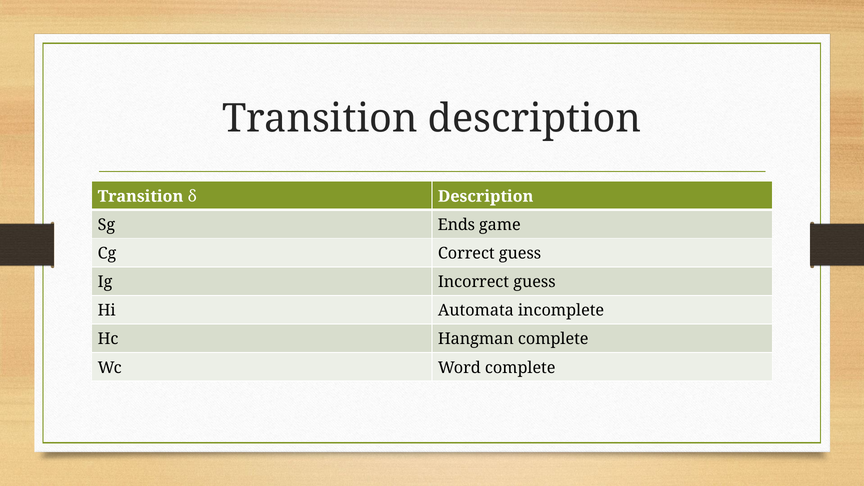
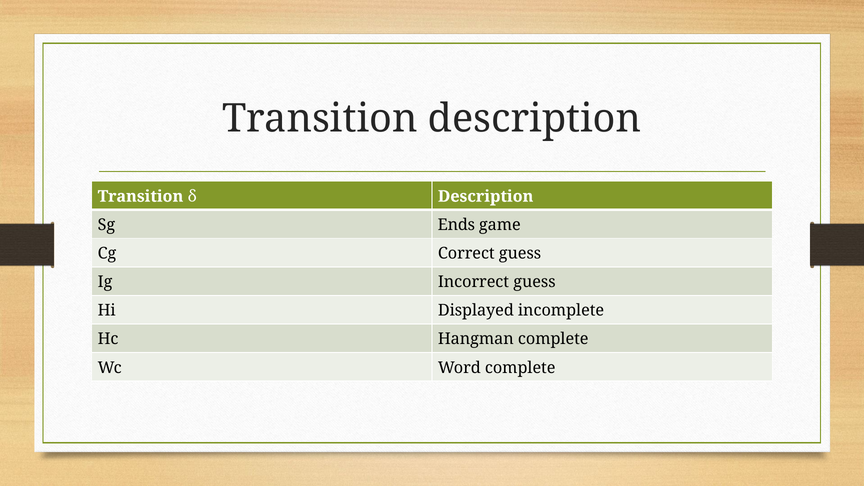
Automata: Automata -> Displayed
